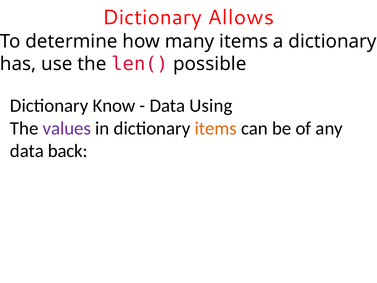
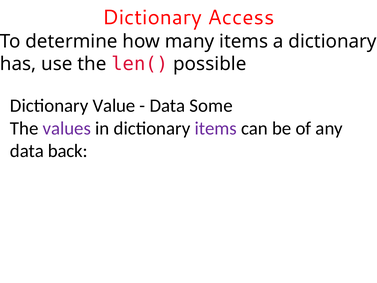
Allows: Allows -> Access
Know: Know -> Value
Using: Using -> Some
items at (216, 128) colour: orange -> purple
